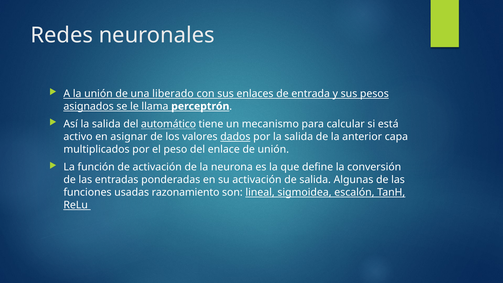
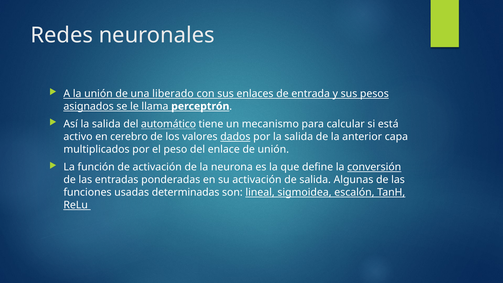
asignar: asignar -> cerebro
conversión underline: none -> present
razonamiento: razonamiento -> determinadas
